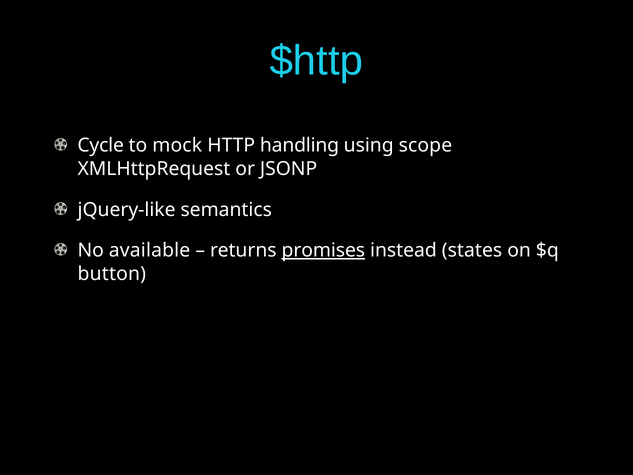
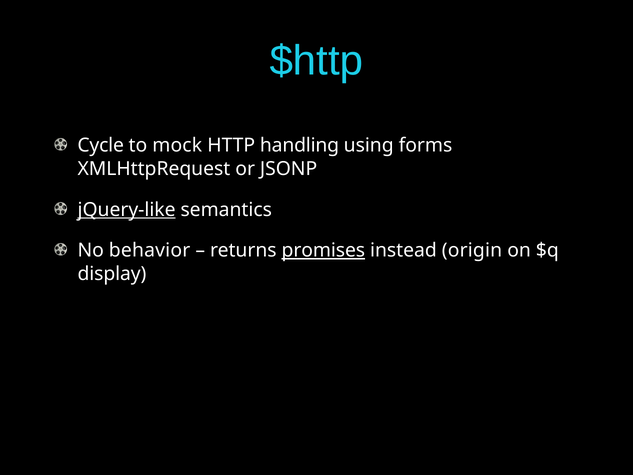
scope: scope -> forms
jQuery-like underline: none -> present
available: available -> behavior
states: states -> origin
button: button -> display
